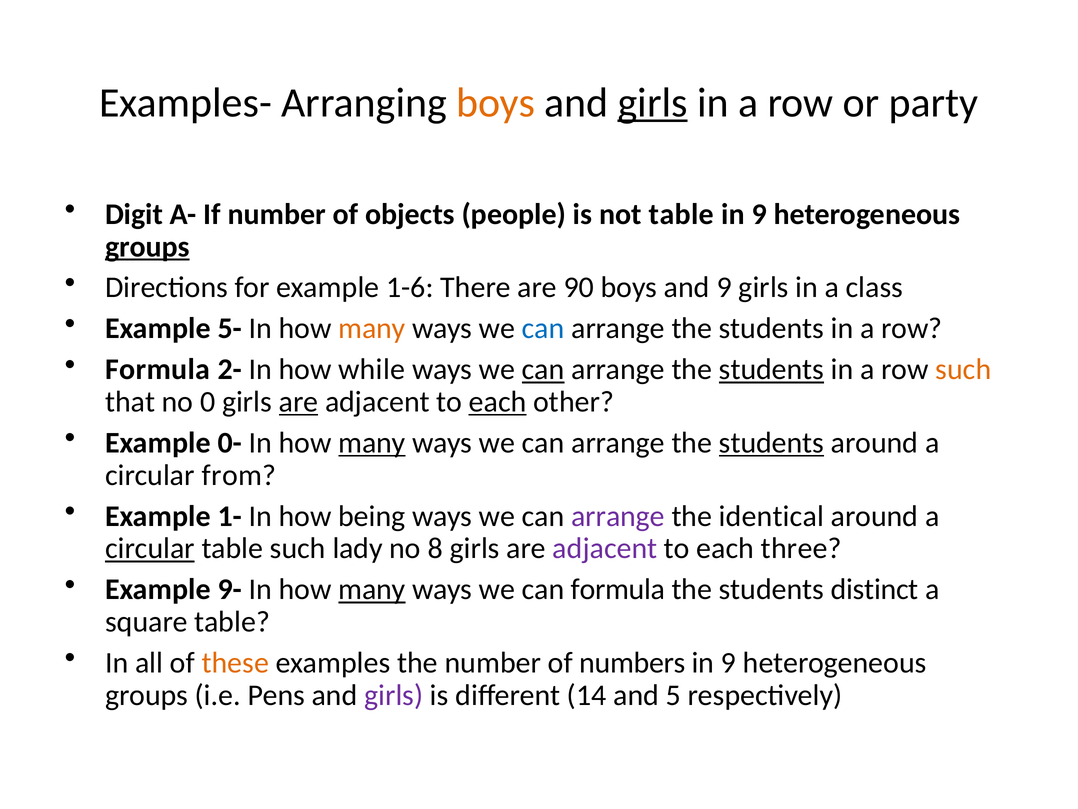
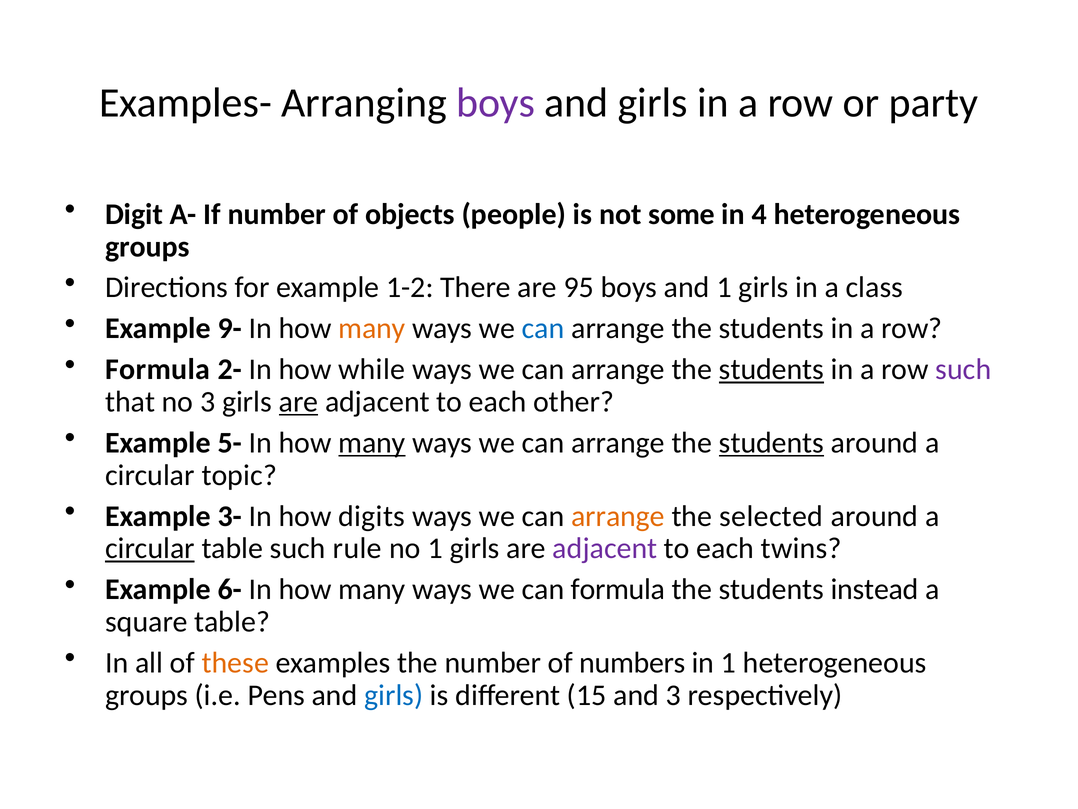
boys at (496, 103) colour: orange -> purple
girls at (653, 103) underline: present -> none
not table: table -> some
9 at (759, 214): 9 -> 4
groups at (147, 246) underline: present -> none
1-6: 1-6 -> 1-2
90: 90 -> 95
and 9: 9 -> 1
5-: 5- -> 9-
can at (543, 369) underline: present -> none
such at (963, 369) colour: orange -> purple
no 0: 0 -> 3
each at (498, 402) underline: present -> none
0-: 0- -> 5-
from: from -> topic
1-: 1- -> 3-
being: being -> digits
arrange at (618, 516) colour: purple -> orange
identical: identical -> selected
lady: lady -> rule
no 8: 8 -> 1
three: three -> twins
9-: 9- -> 6-
many at (372, 589) underline: present -> none
distinct: distinct -> instead
9 at (729, 663): 9 -> 1
girls at (394, 695) colour: purple -> blue
14: 14 -> 15
and 5: 5 -> 3
